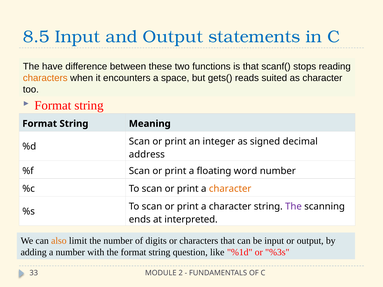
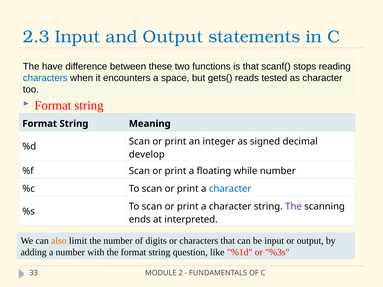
8.5: 8.5 -> 2.3
characters at (45, 78) colour: orange -> blue
suited: suited -> tested
address: address -> develop
word: word -> while
character at (230, 189) colour: orange -> blue
